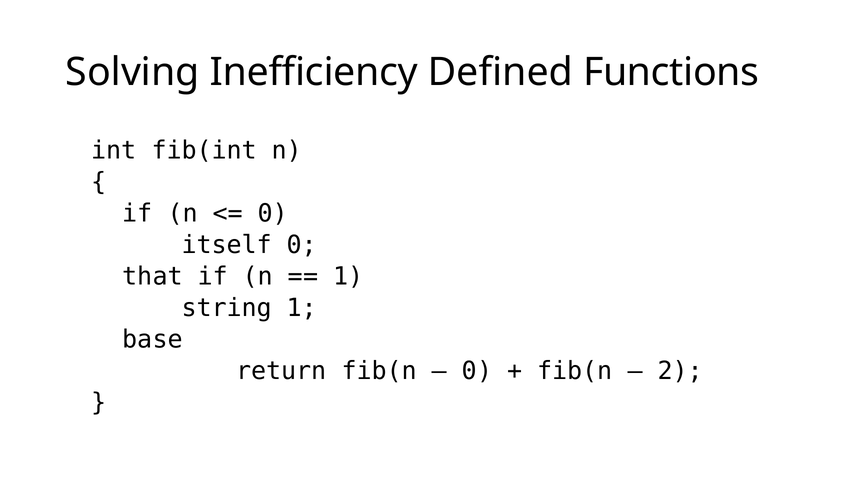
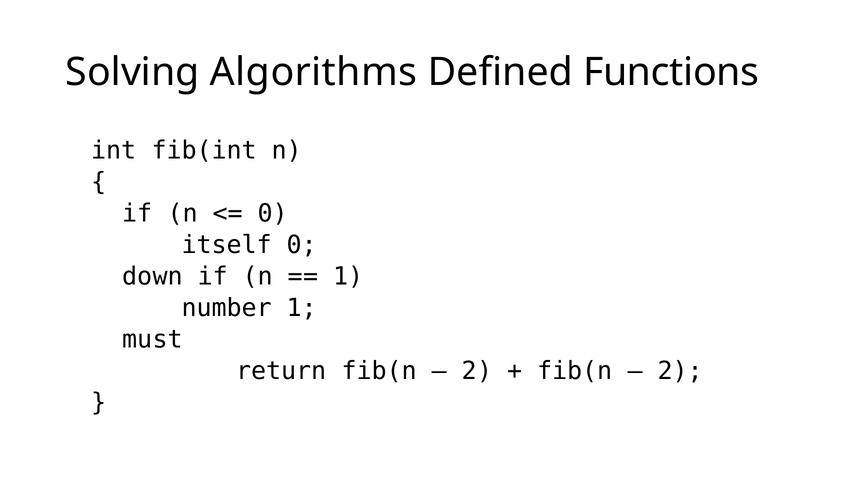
Inefficiency: Inefficiency -> Algorithms
that: that -> down
string: string -> number
base: base -> must
0 at (477, 371): 0 -> 2
